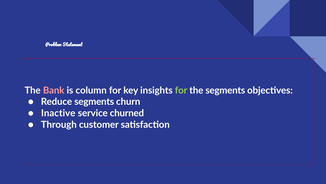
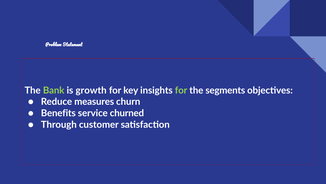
Bank colour: pink -> light green
column: column -> growth
Reduce segments: segments -> measures
Inactive: Inactive -> Benefits
